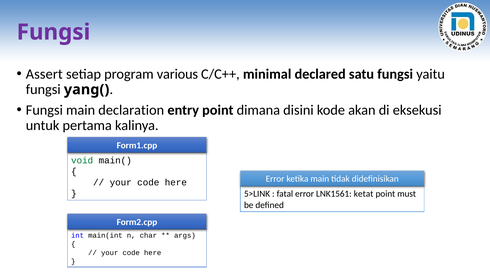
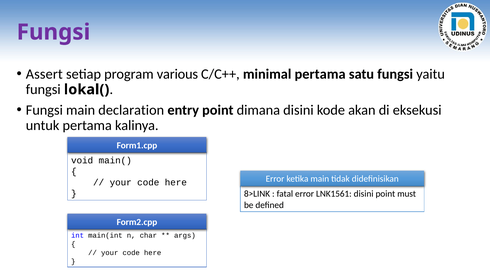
minimal declared: declared -> pertama
yang(: yang( -> lokal(
void colour: green -> black
5>LINK: 5>LINK -> 8>LINK
LNK1561 ketat: ketat -> disini
